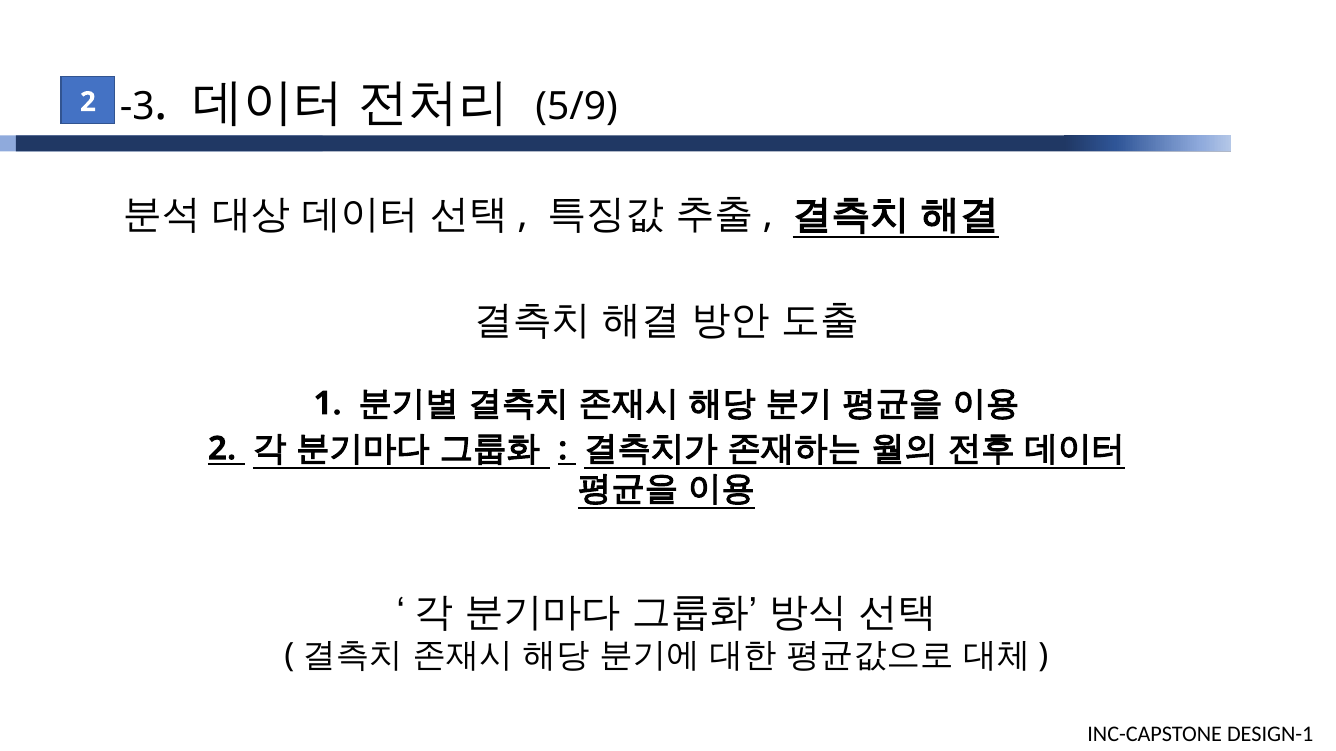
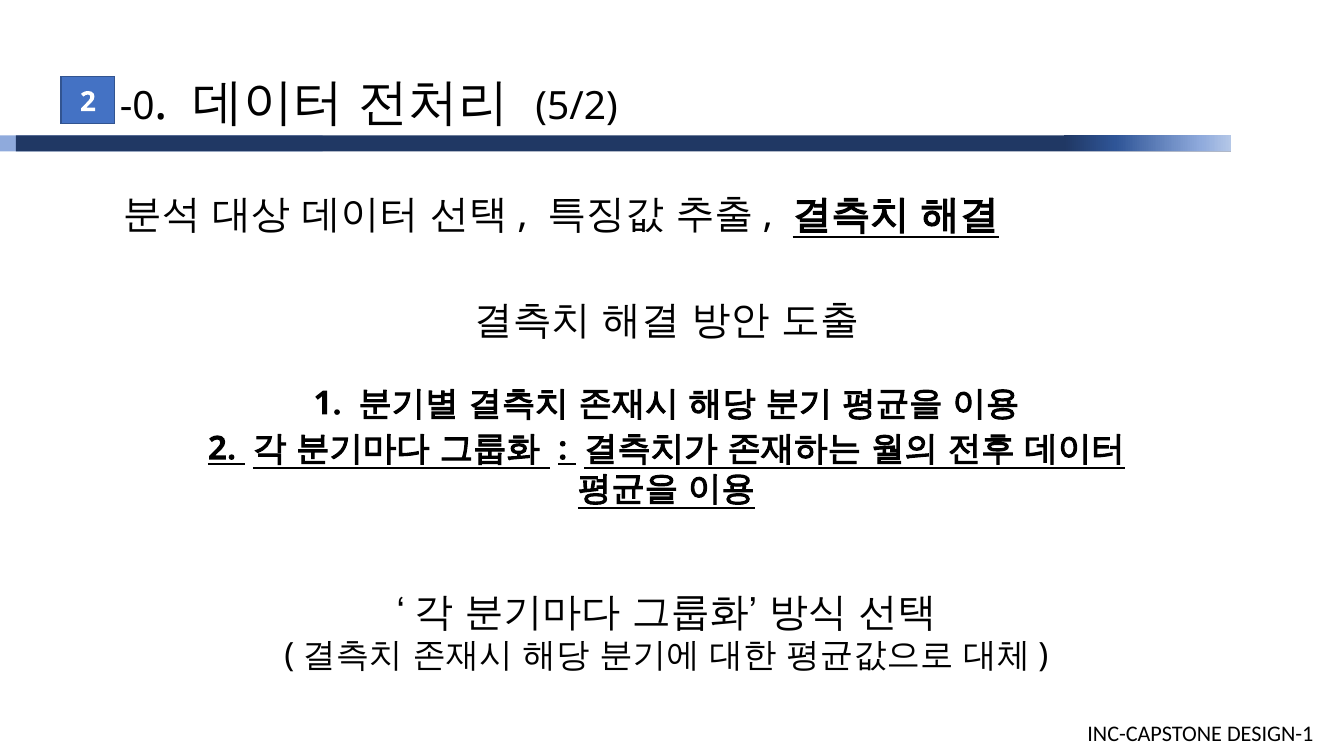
-3: -3 -> -0
5/9: 5/9 -> 5/2
